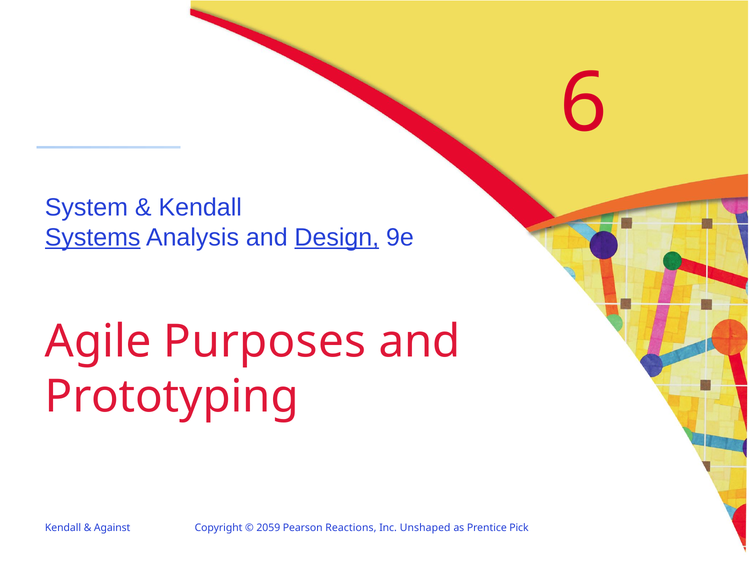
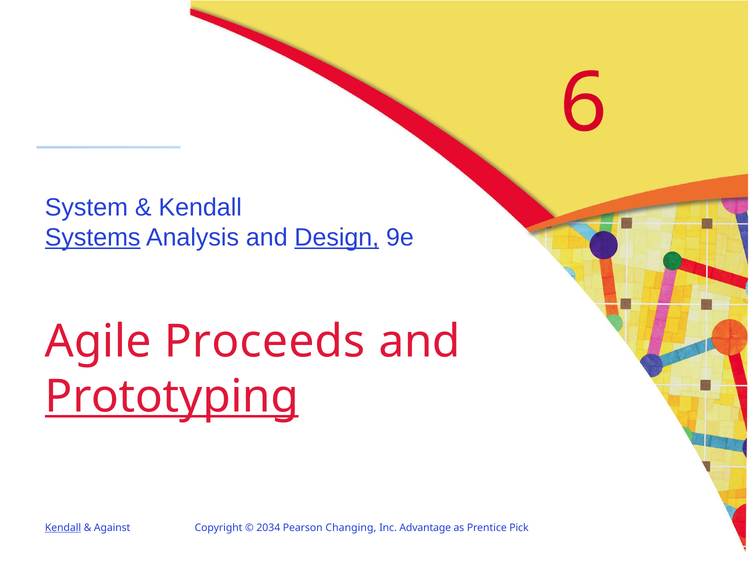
Purposes: Purposes -> Proceeds
Prototyping underline: none -> present
Kendall at (63, 527) underline: none -> present
2059: 2059 -> 2034
Reactions: Reactions -> Changing
Unshaped: Unshaped -> Advantage
